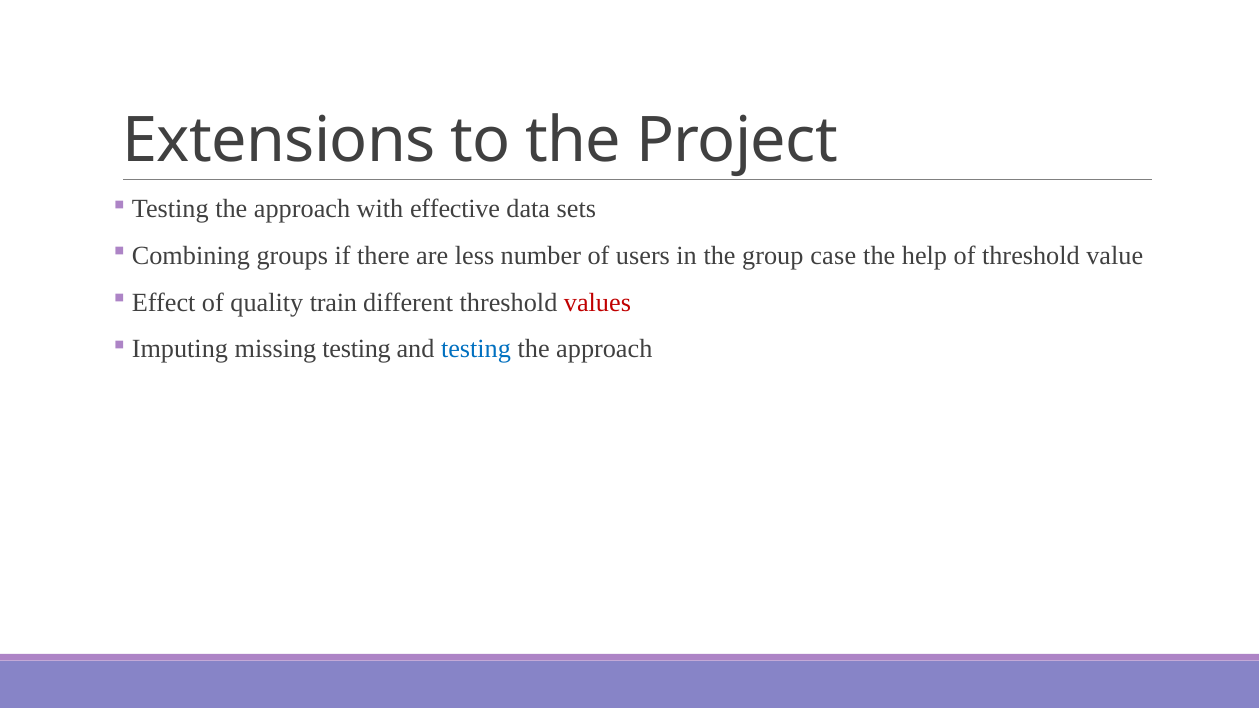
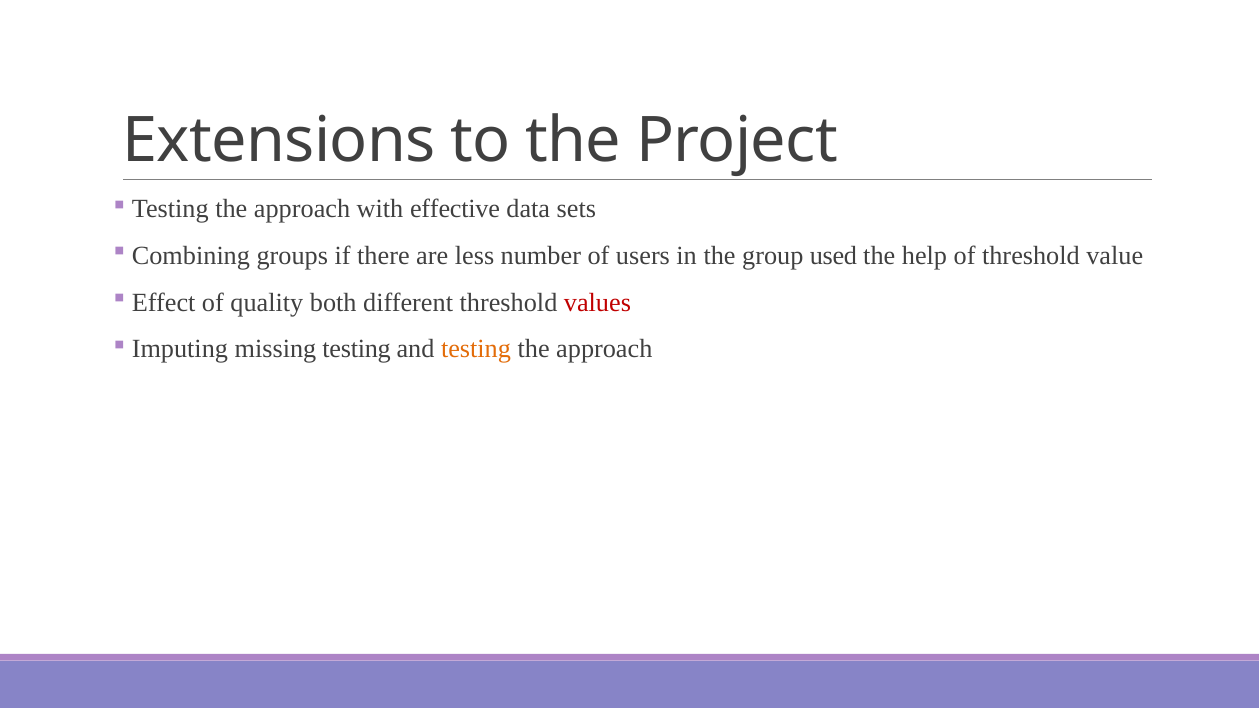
case: case -> used
train: train -> both
testing at (476, 349) colour: blue -> orange
